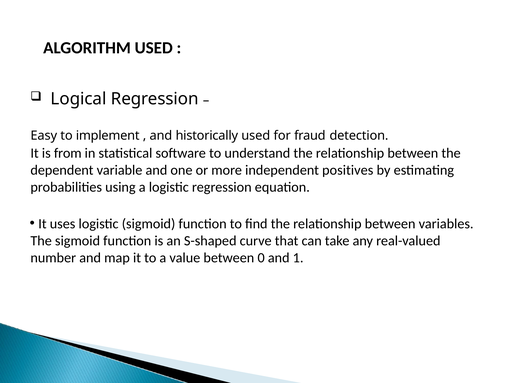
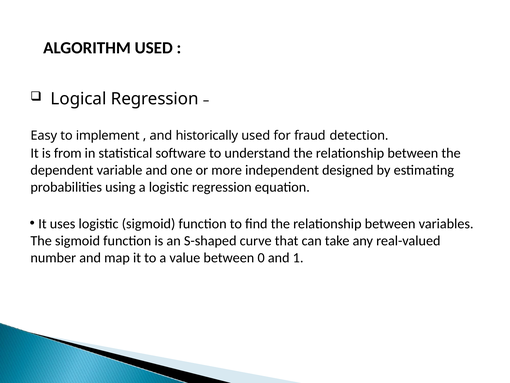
positives: positives -> designed
